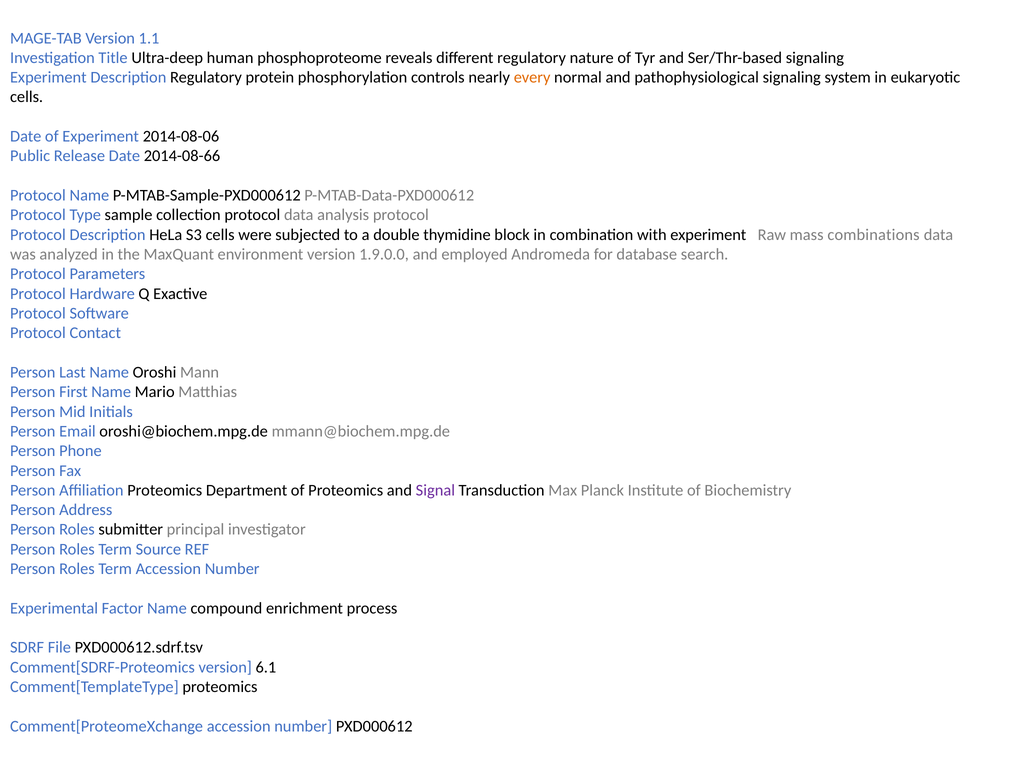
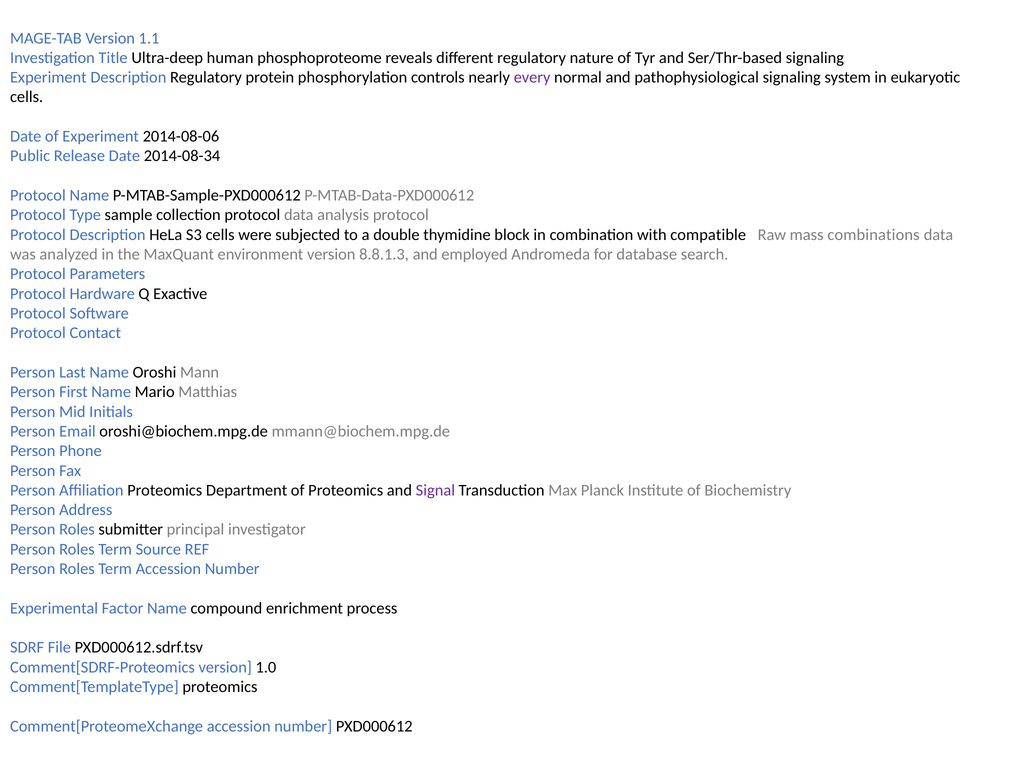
every colour: orange -> purple
2014-08-66: 2014-08-66 -> 2014-08-34
with experiment: experiment -> compatible
1.9.0.0: 1.9.0.0 -> 8.8.1.3
6.1: 6.1 -> 1.0
